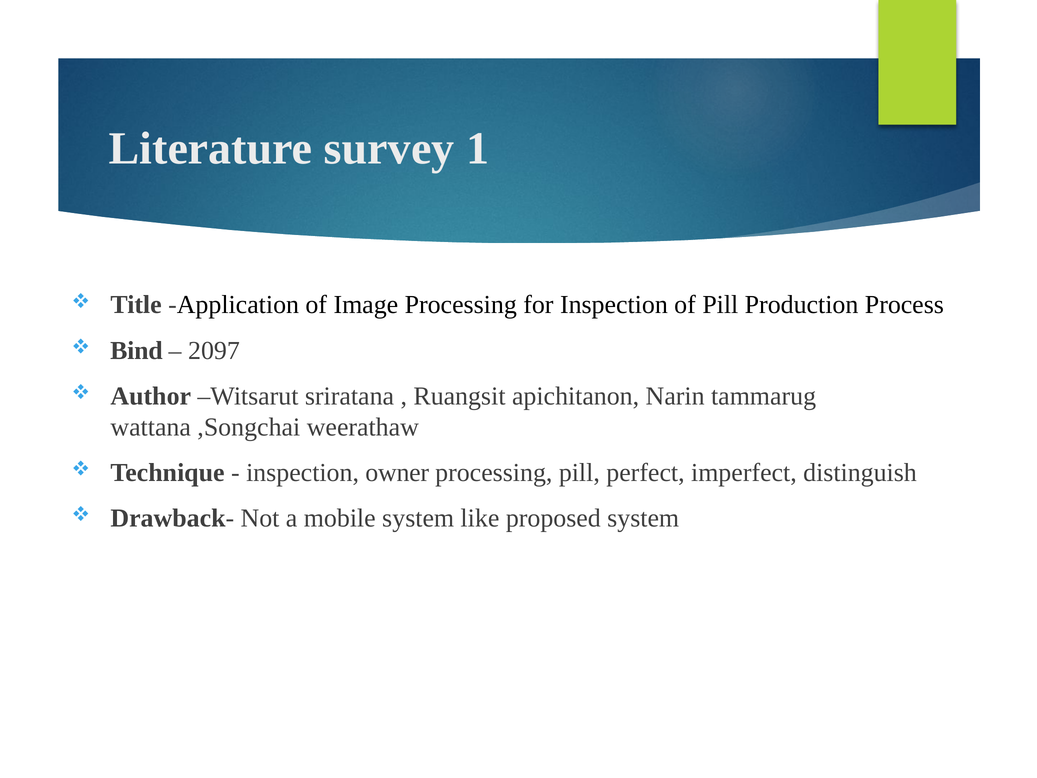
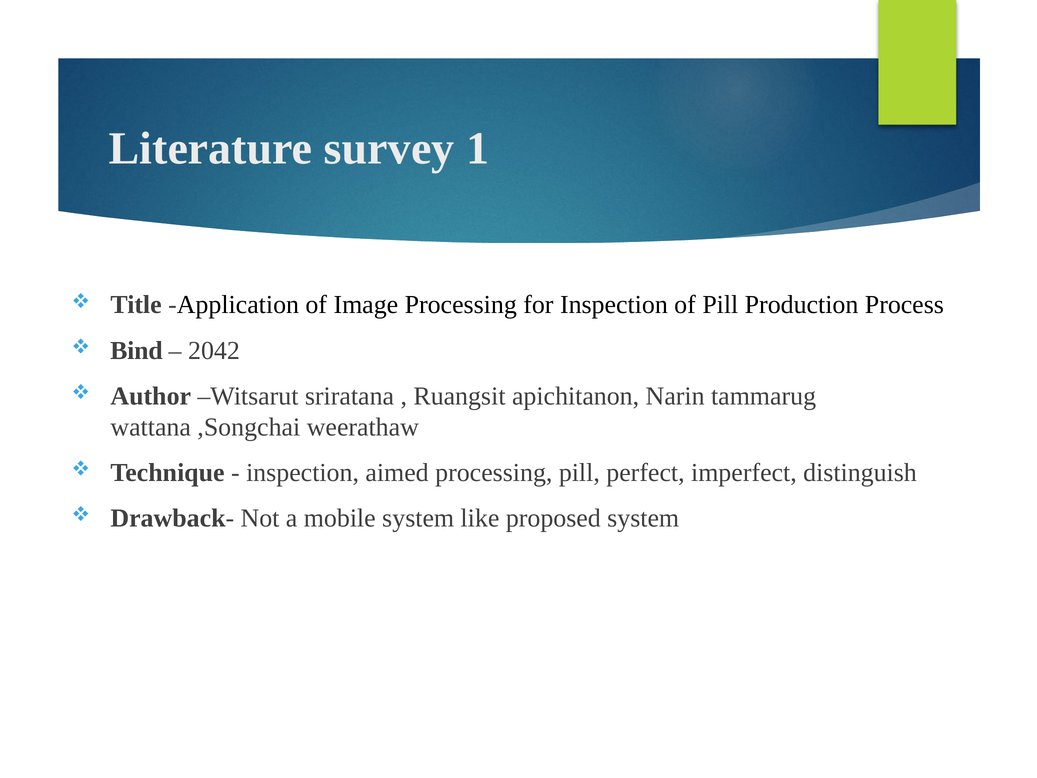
2097: 2097 -> 2042
owner: owner -> aimed
